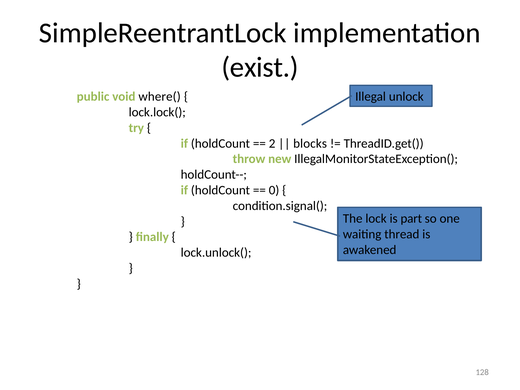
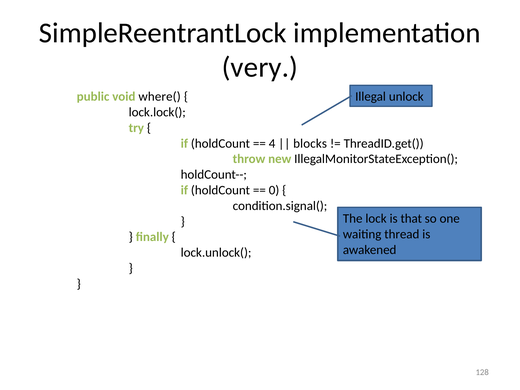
exist: exist -> very
2: 2 -> 4
part: part -> that
